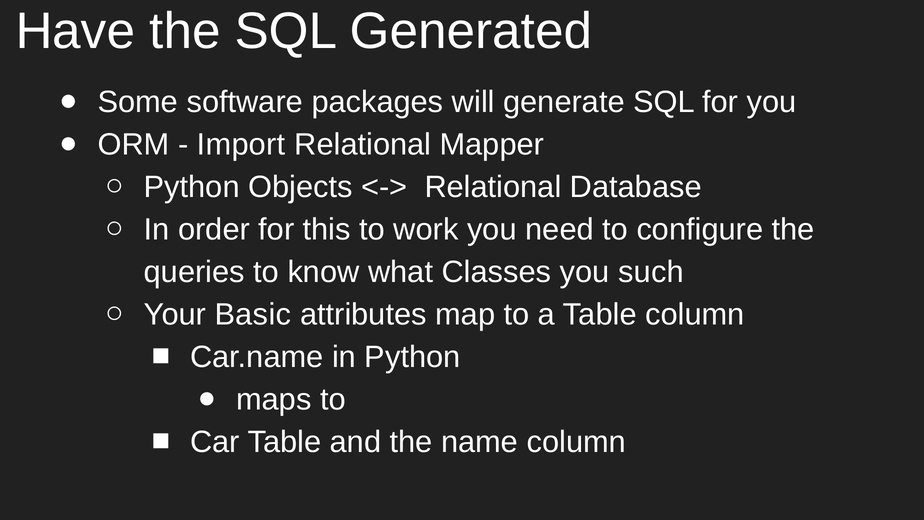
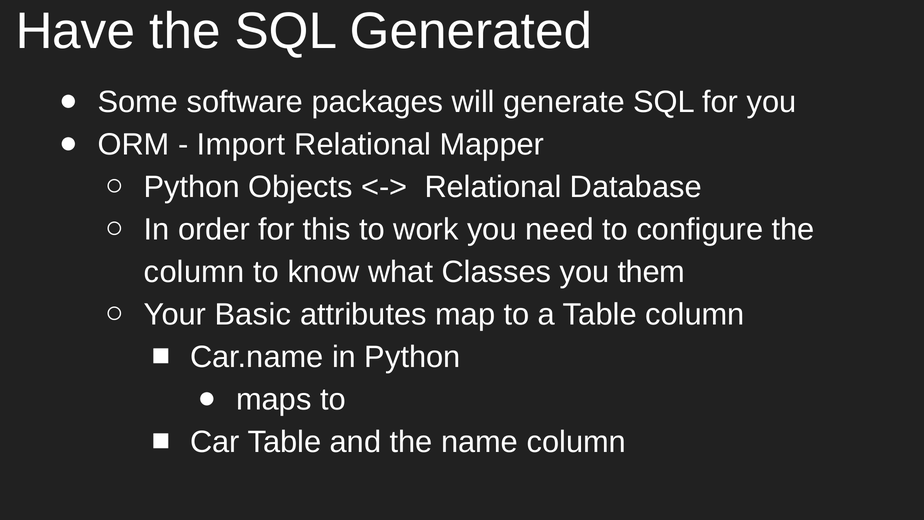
queries at (194, 272): queries -> column
such: such -> them
